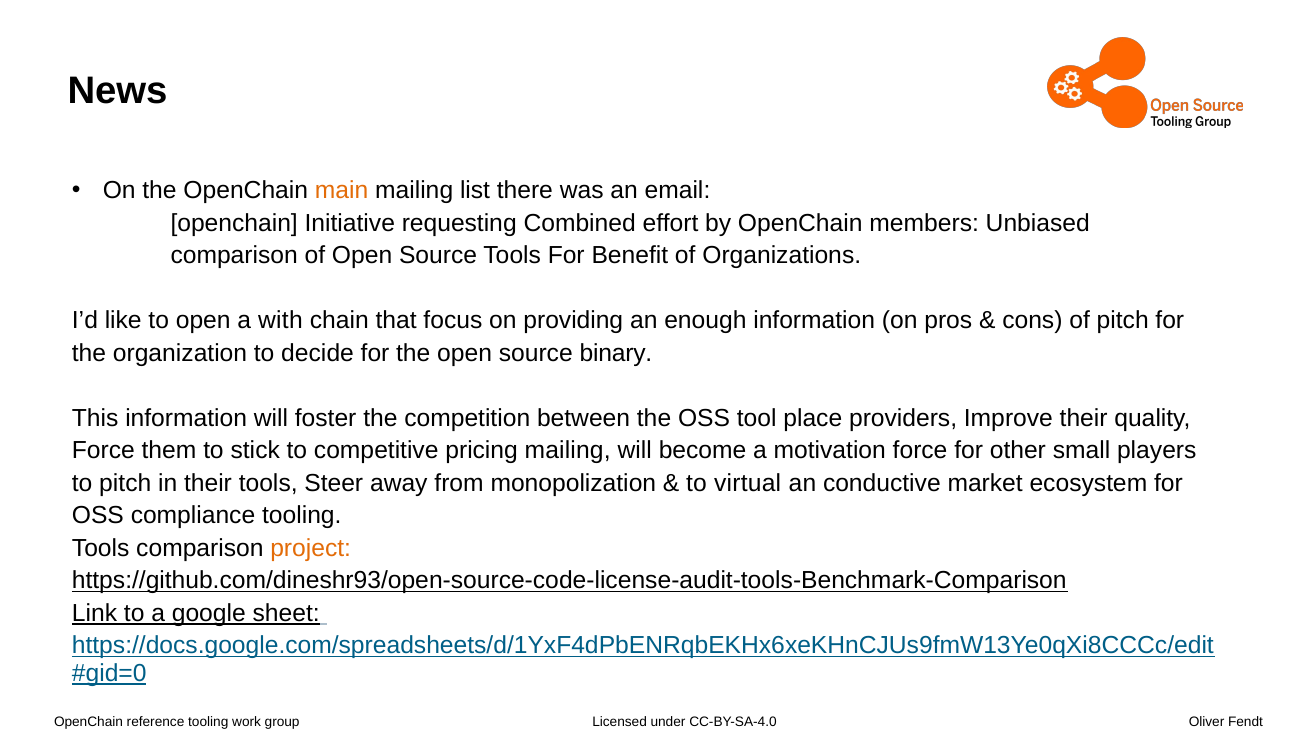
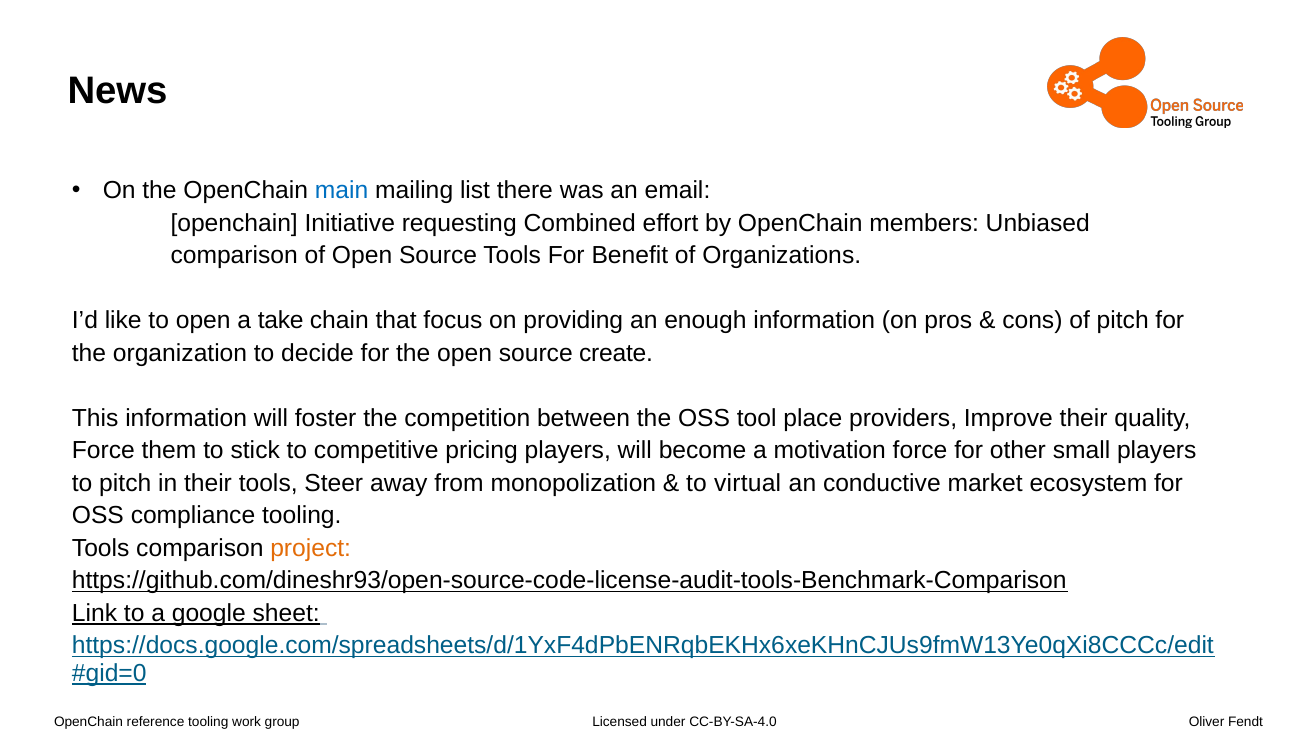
main colour: orange -> blue
with: with -> take
binary: binary -> create
pricing mailing: mailing -> players
